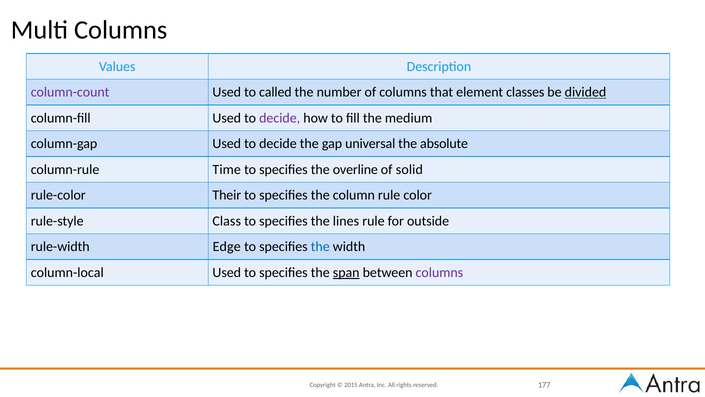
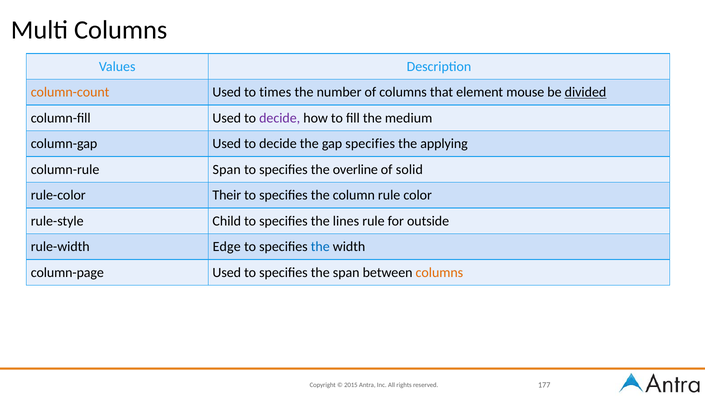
column-count colour: purple -> orange
called: called -> times
classes: classes -> mouse
gap universal: universal -> specifies
absolute: absolute -> applying
column-rule Time: Time -> Span
Class: Class -> Child
column-local: column-local -> column-page
span at (346, 272) underline: present -> none
columns at (439, 272) colour: purple -> orange
